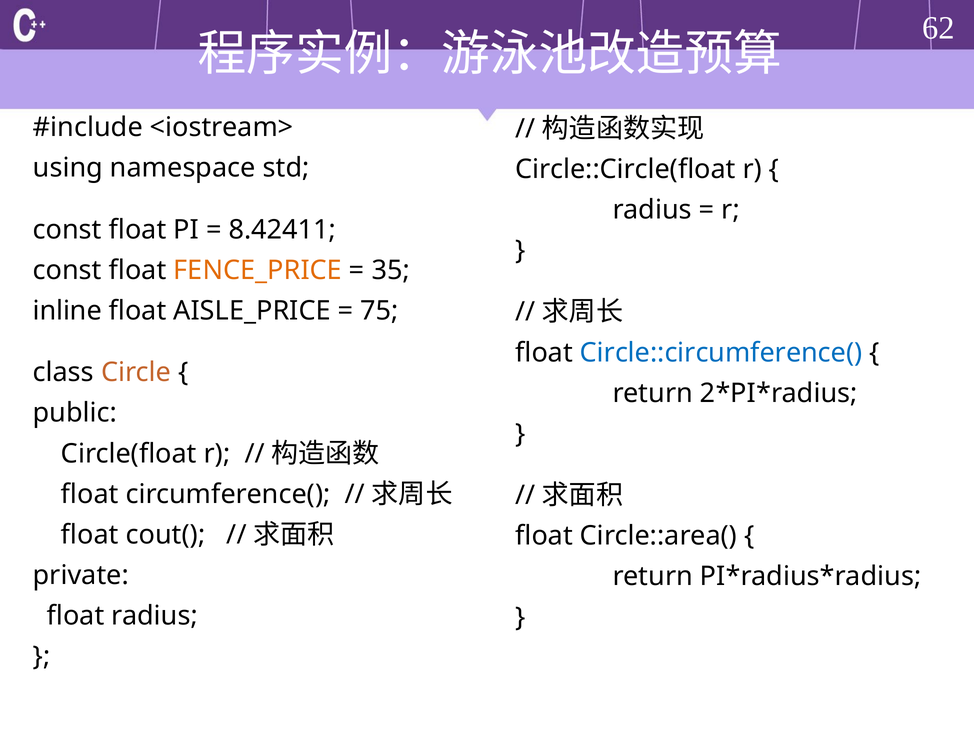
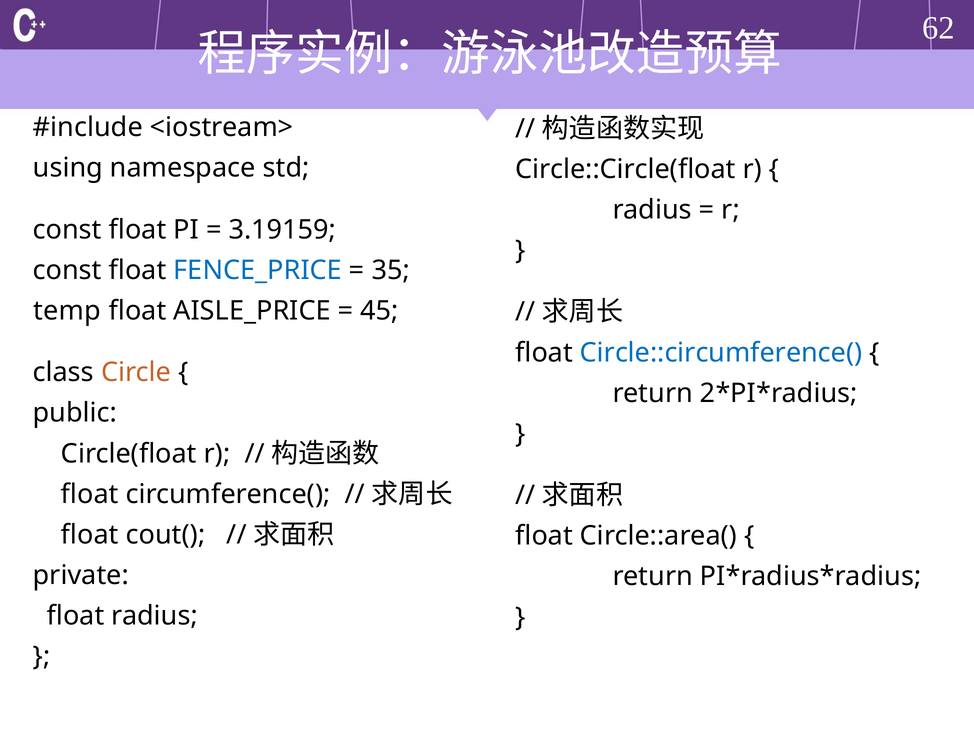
8.42411: 8.42411 -> 3.19159
FENCE_PRICE colour: orange -> blue
inline: inline -> temp
75: 75 -> 45
